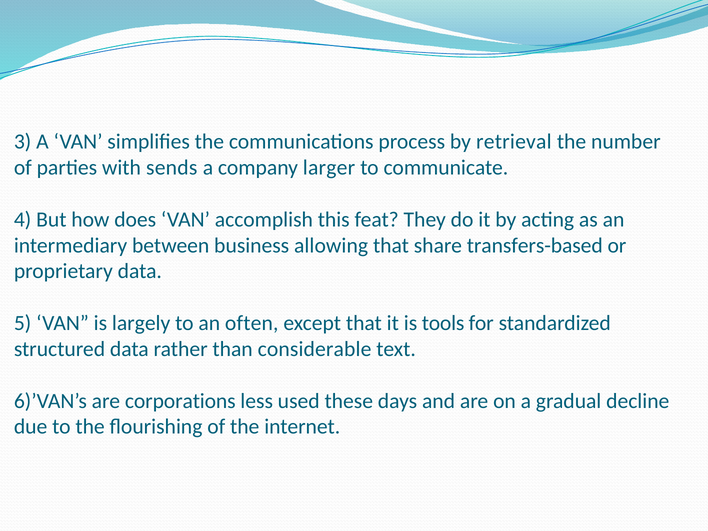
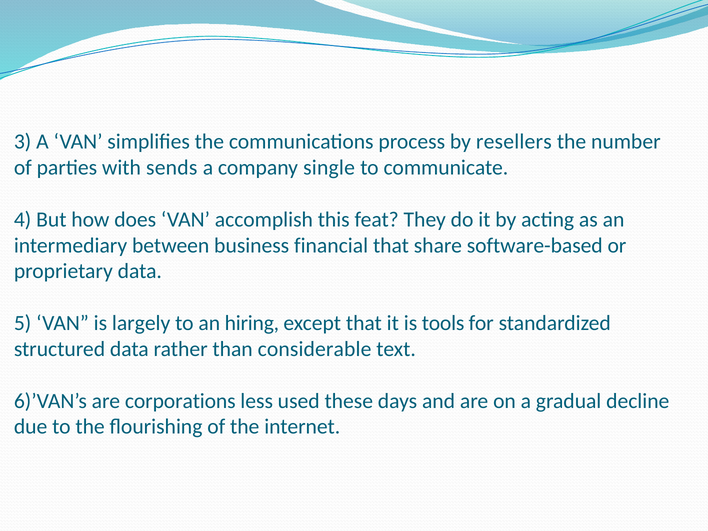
retrieval: retrieval -> resellers
larger: larger -> single
allowing: allowing -> financial
transfers-based: transfers-based -> software-based
often: often -> hiring
